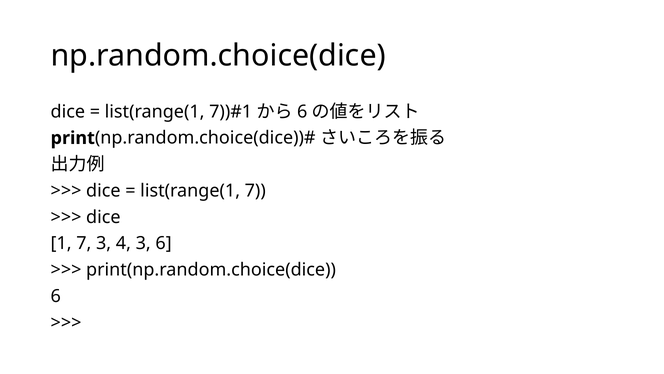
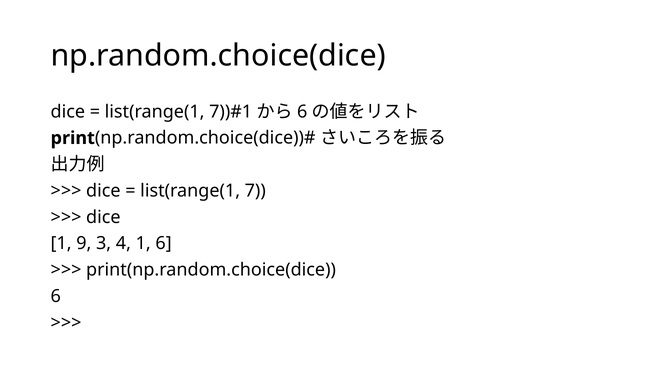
1 7: 7 -> 9
4 3: 3 -> 1
